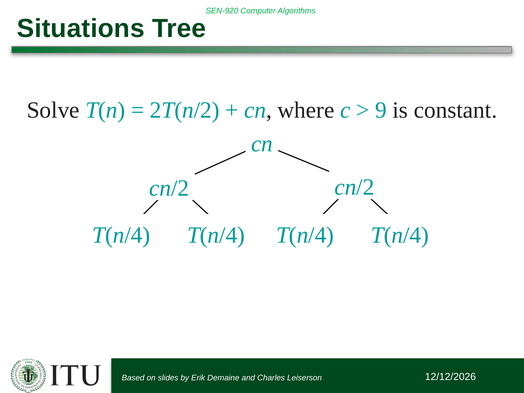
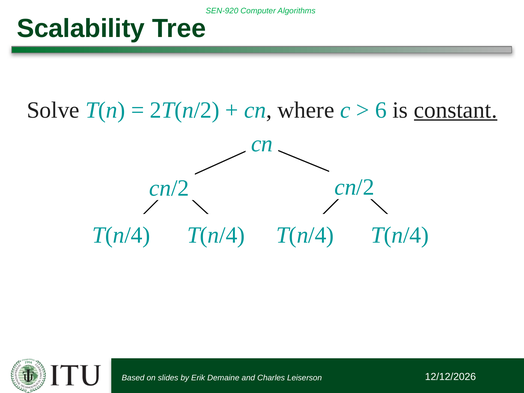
Situations: Situations -> Scalability
9: 9 -> 6
constant underline: none -> present
